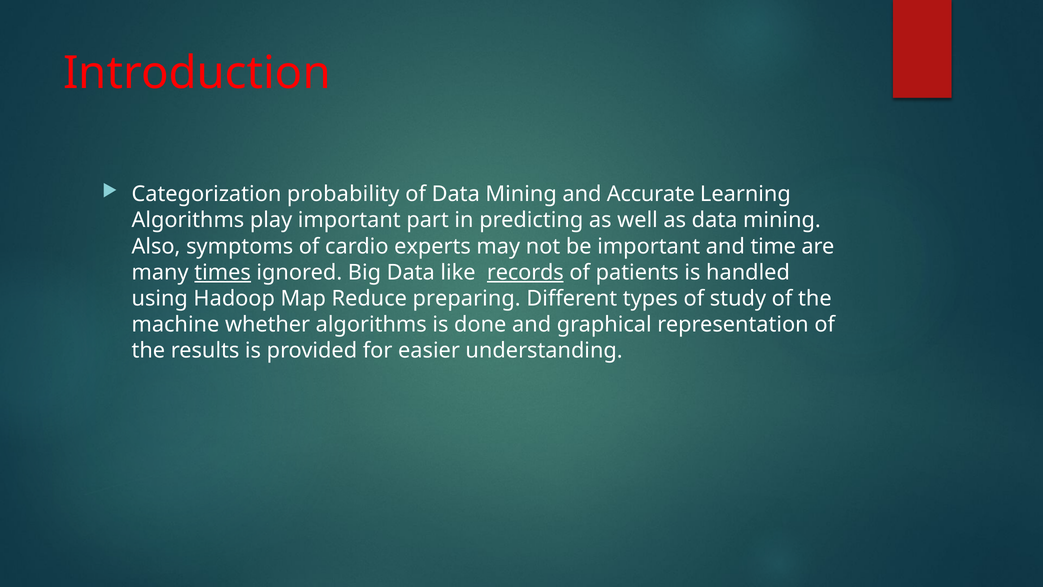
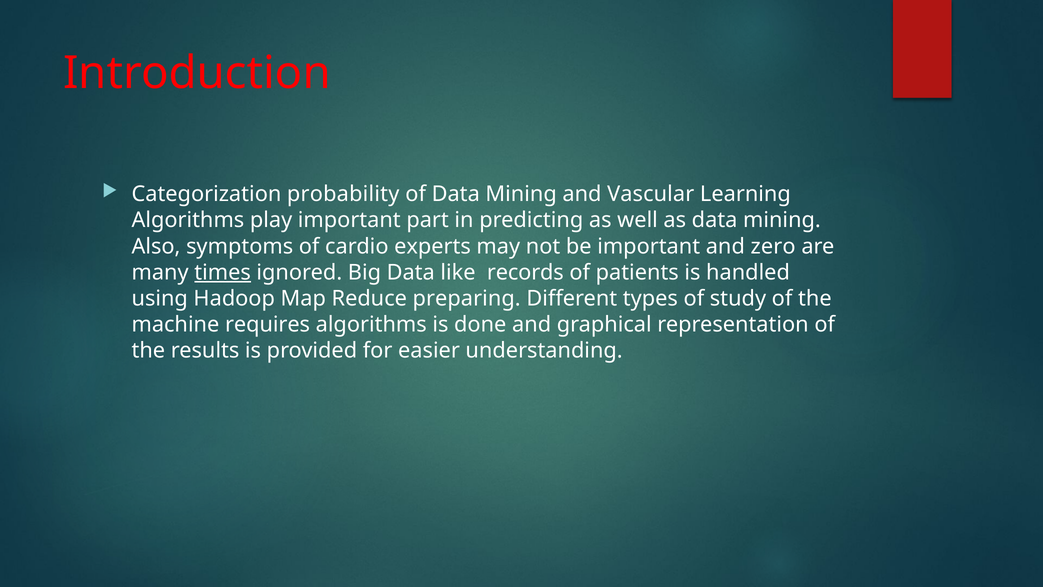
Accurate: Accurate -> Vascular
time: time -> zero
records underline: present -> none
whether: whether -> requires
